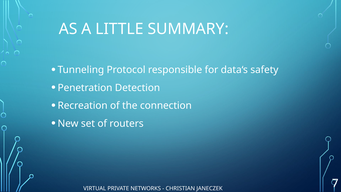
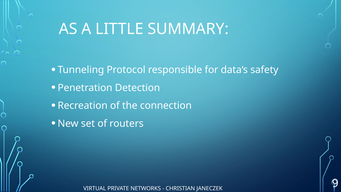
7: 7 -> 9
